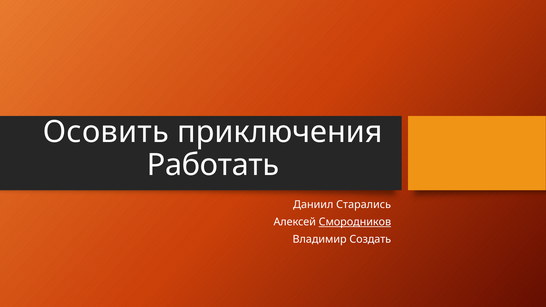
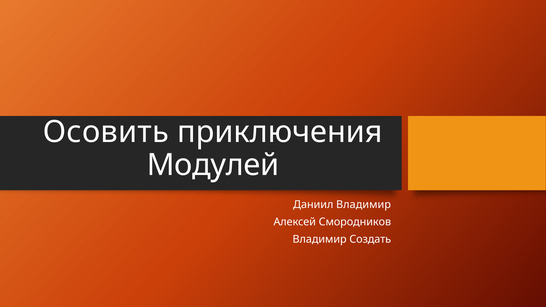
Работать: Работать -> Модулей
Даниил Старались: Старались -> Владимир
Смородников underline: present -> none
